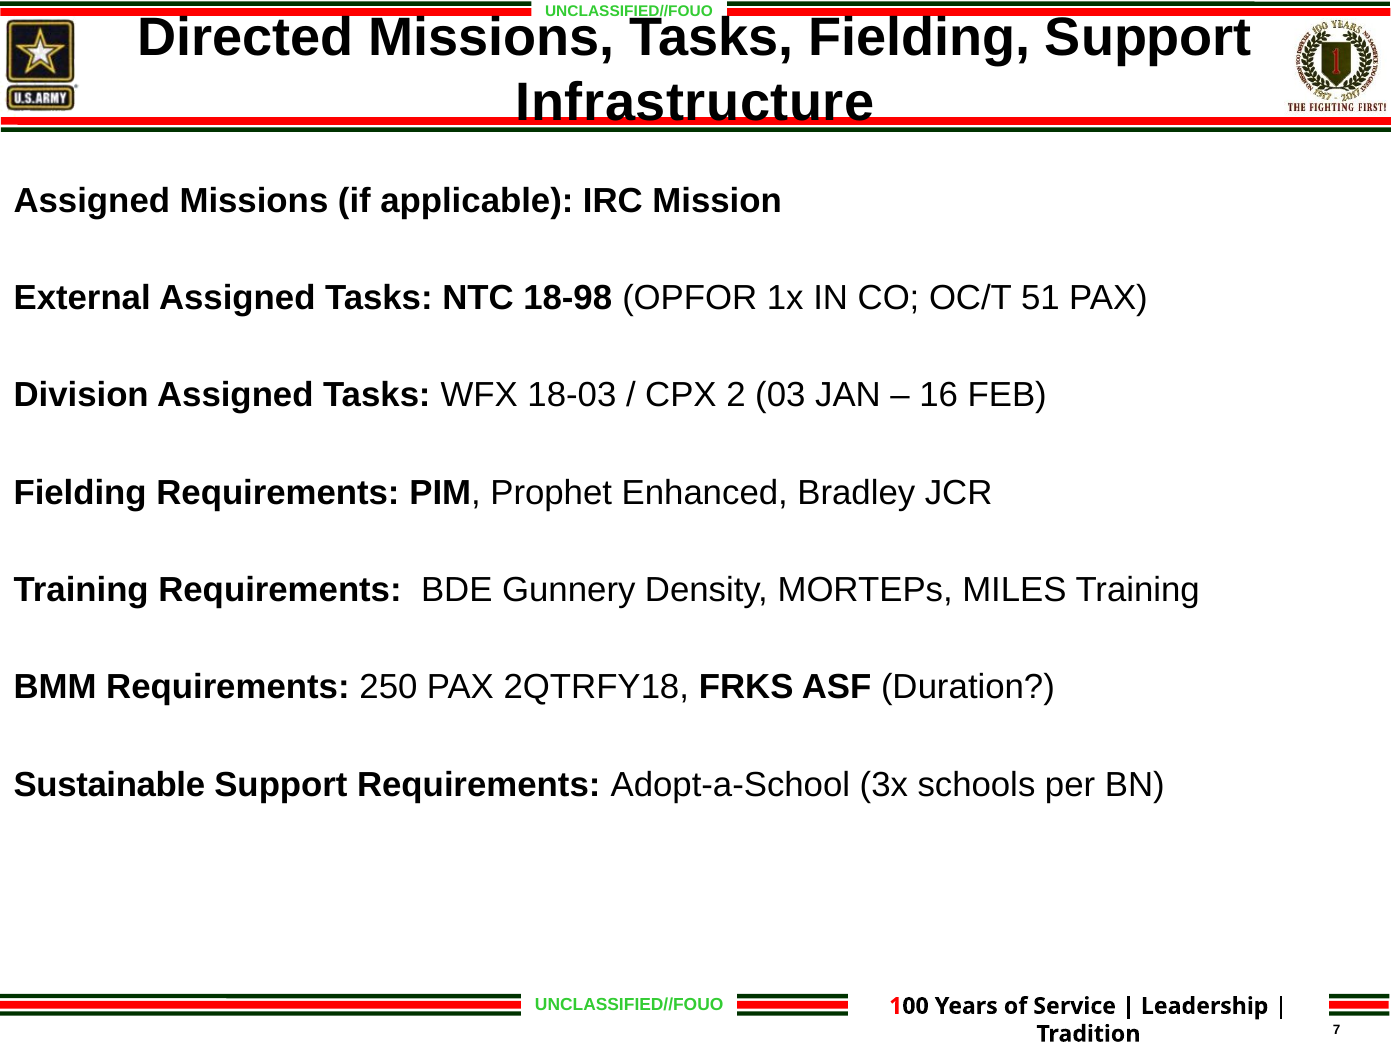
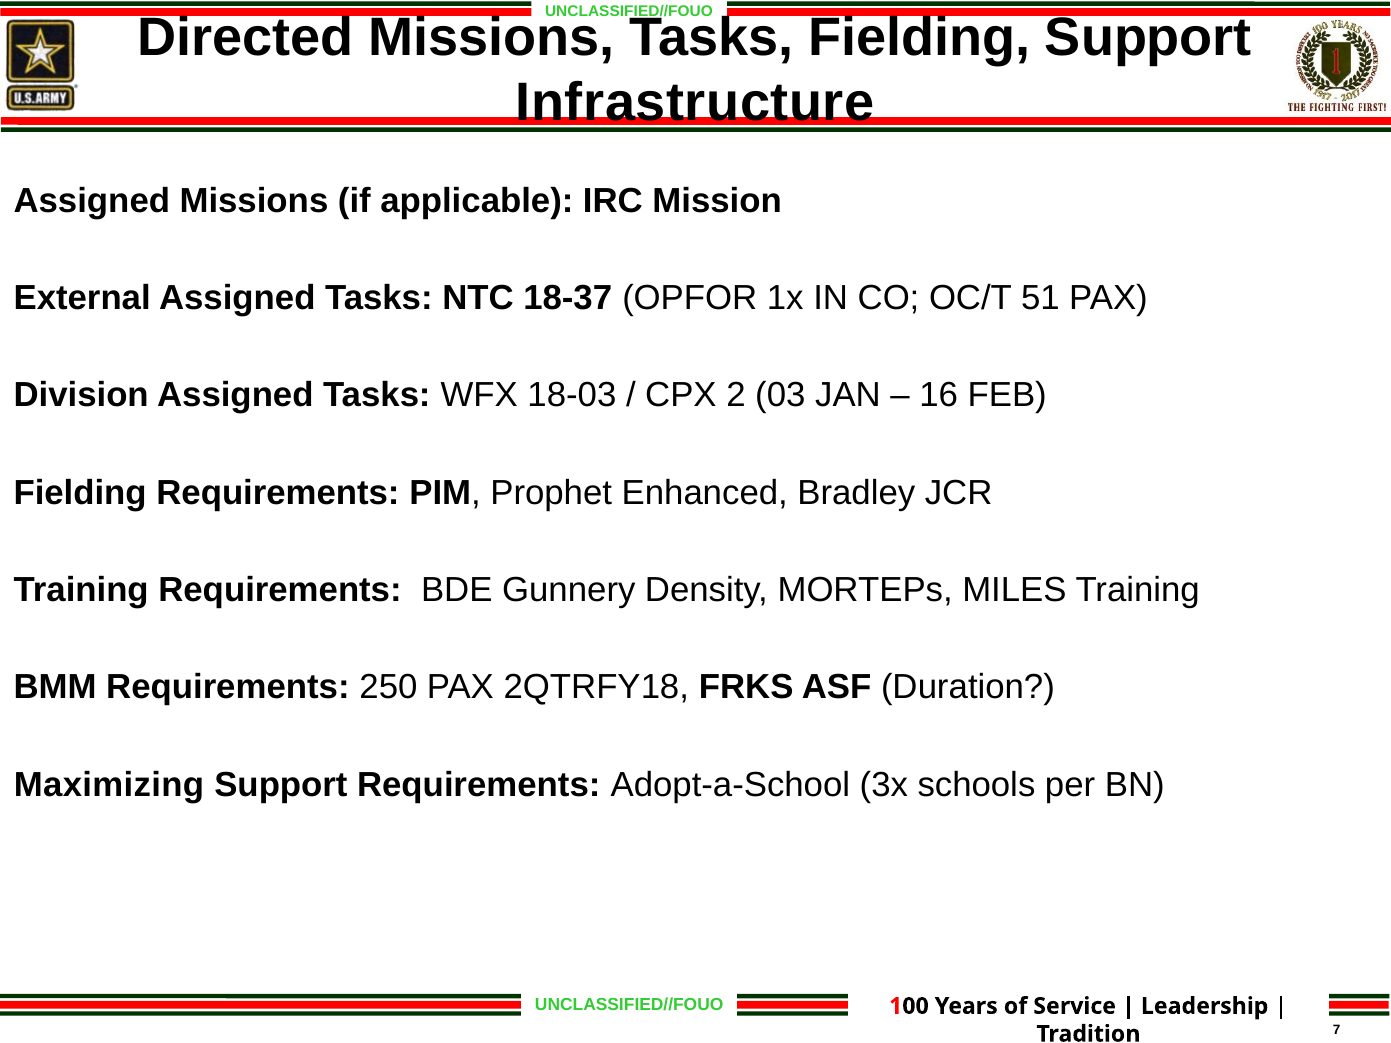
18-98: 18-98 -> 18-37
Sustainable: Sustainable -> Maximizing
